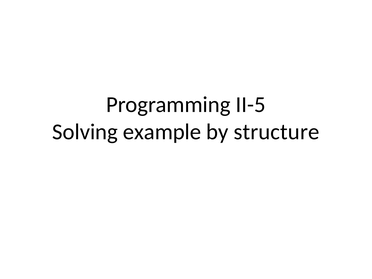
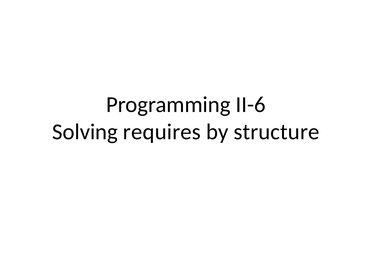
II-5: II-5 -> II-6
example: example -> requires
